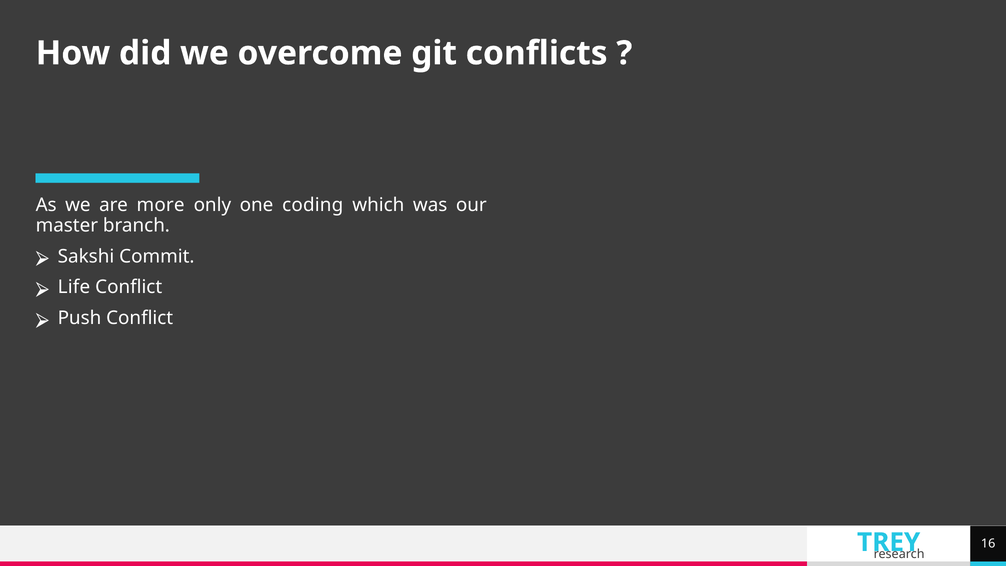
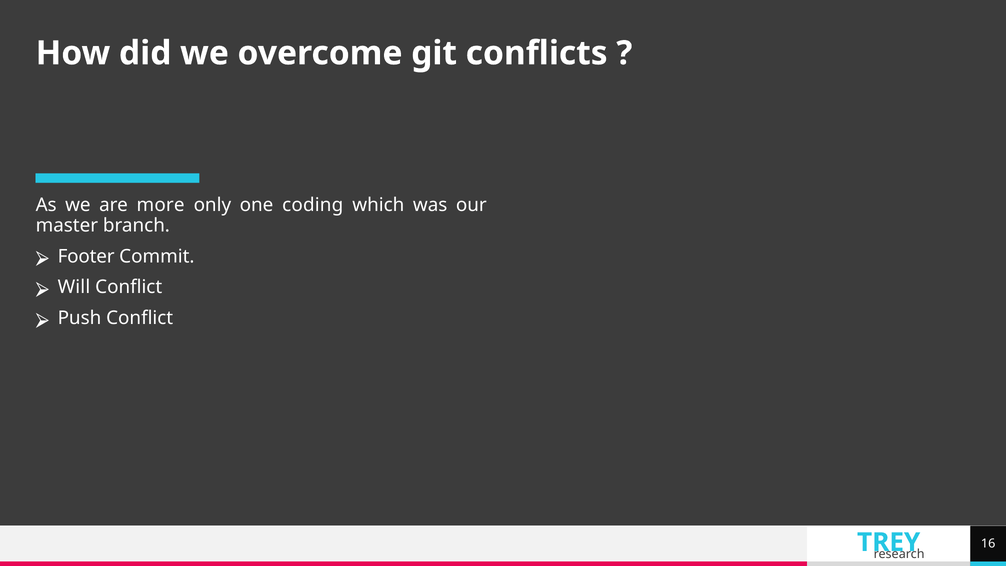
Sakshi: Sakshi -> Footer
Life: Life -> Will
